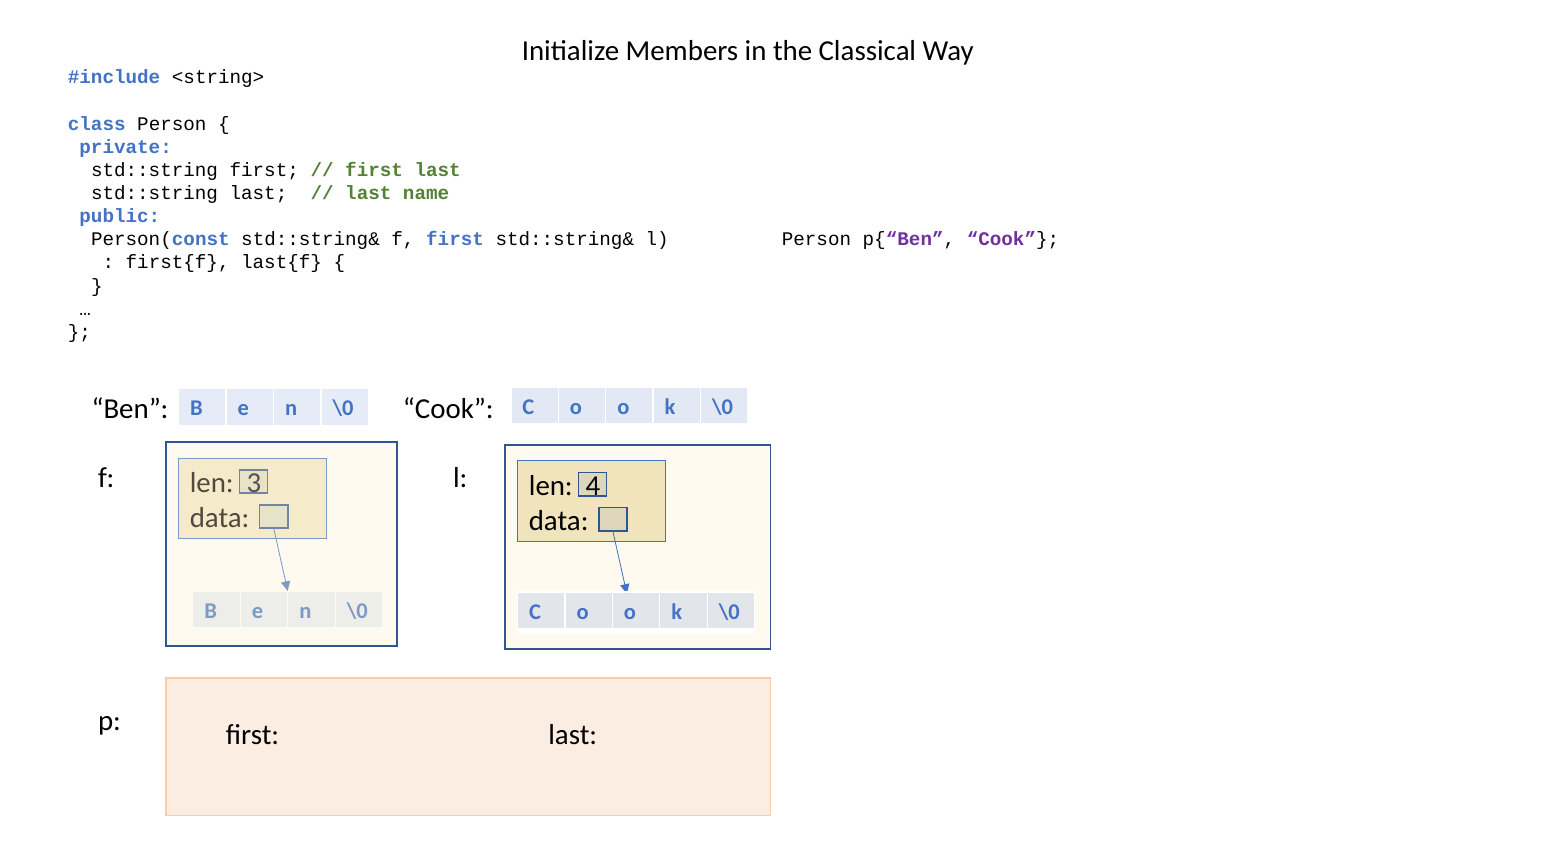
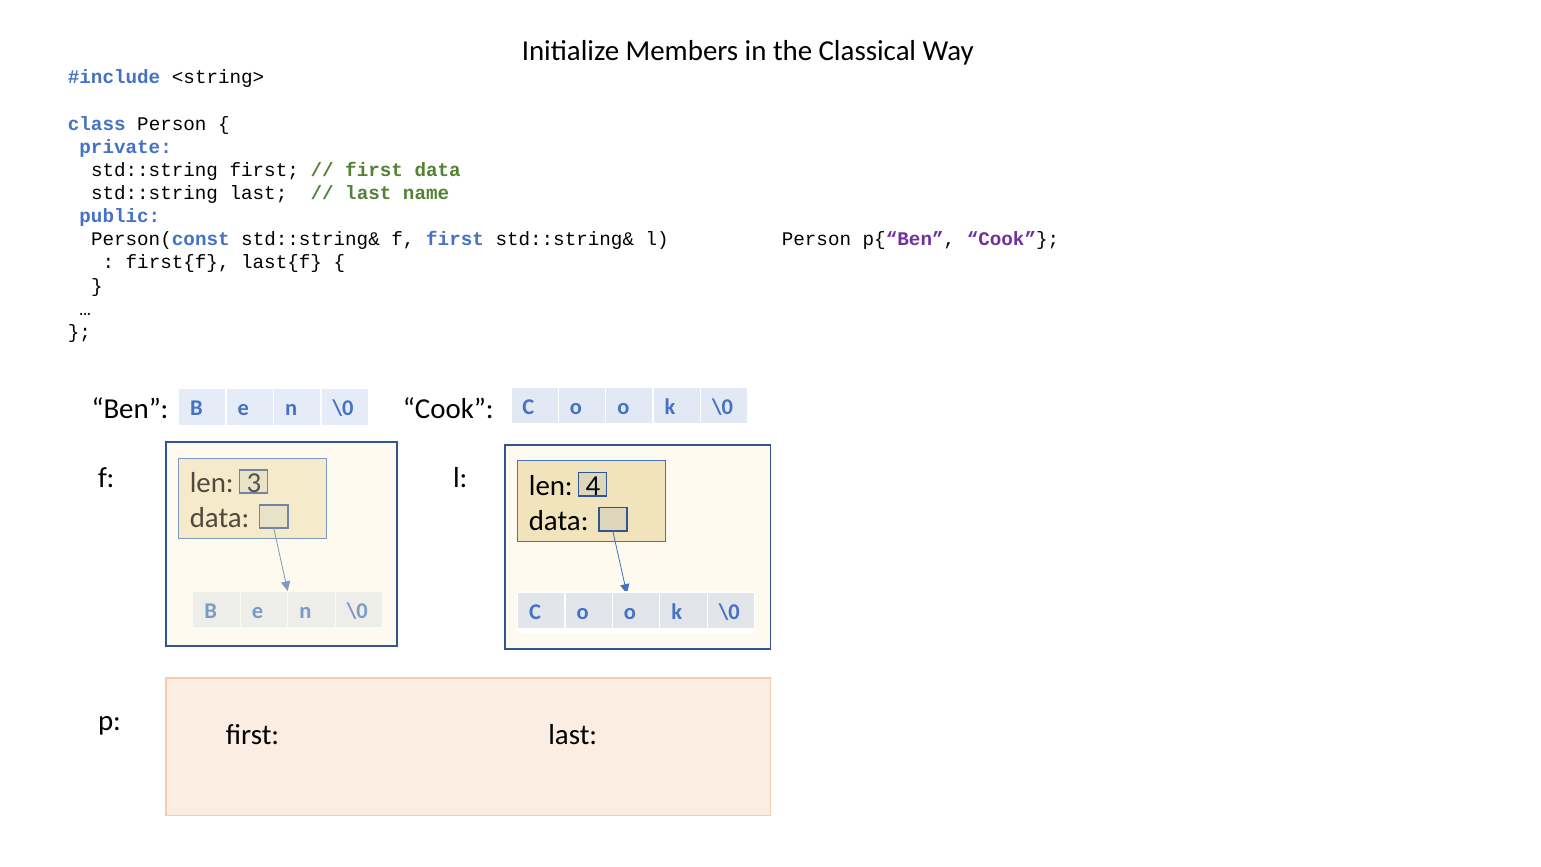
last at (438, 170): last -> data
